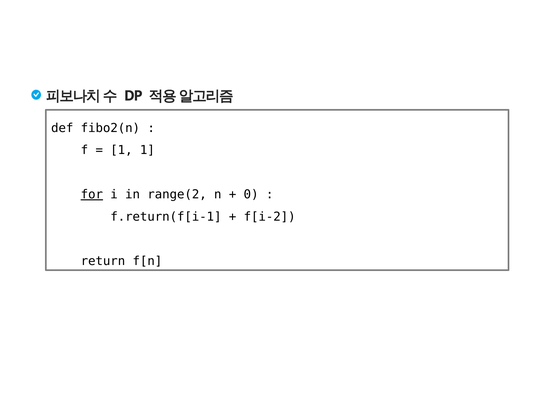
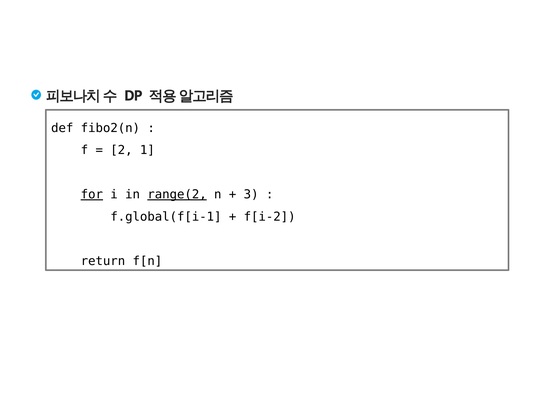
1 at (121, 150): 1 -> 2
range(2 underline: none -> present
0: 0 -> 3
f.return(f[i-1: f.return(f[i-1 -> f.global(f[i-1
